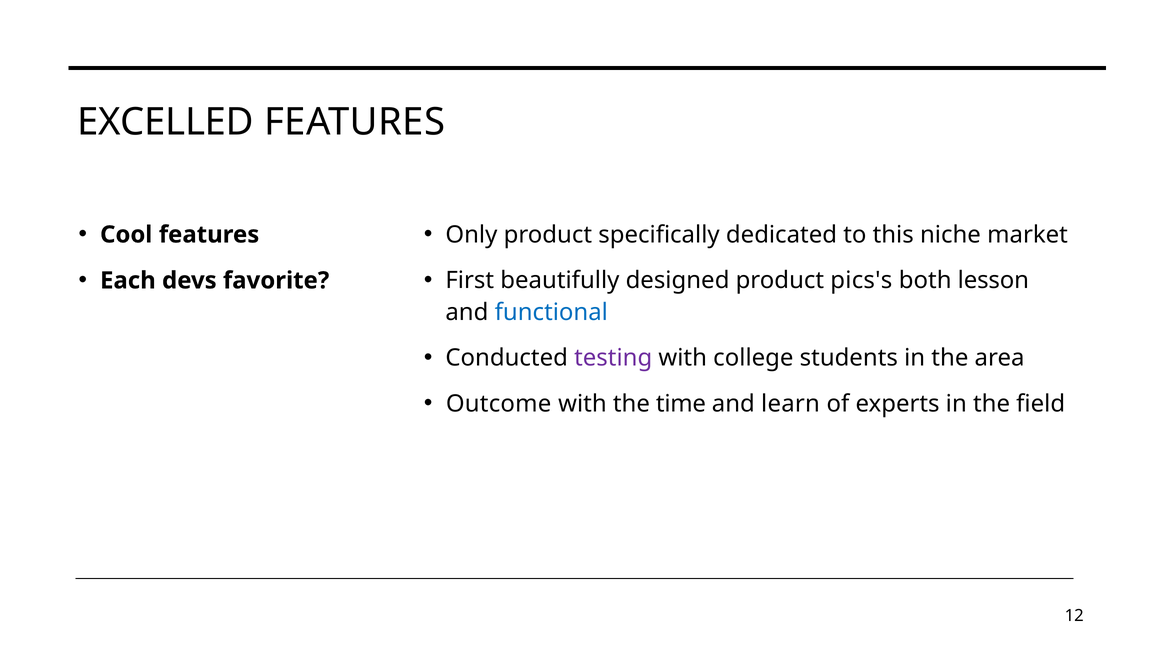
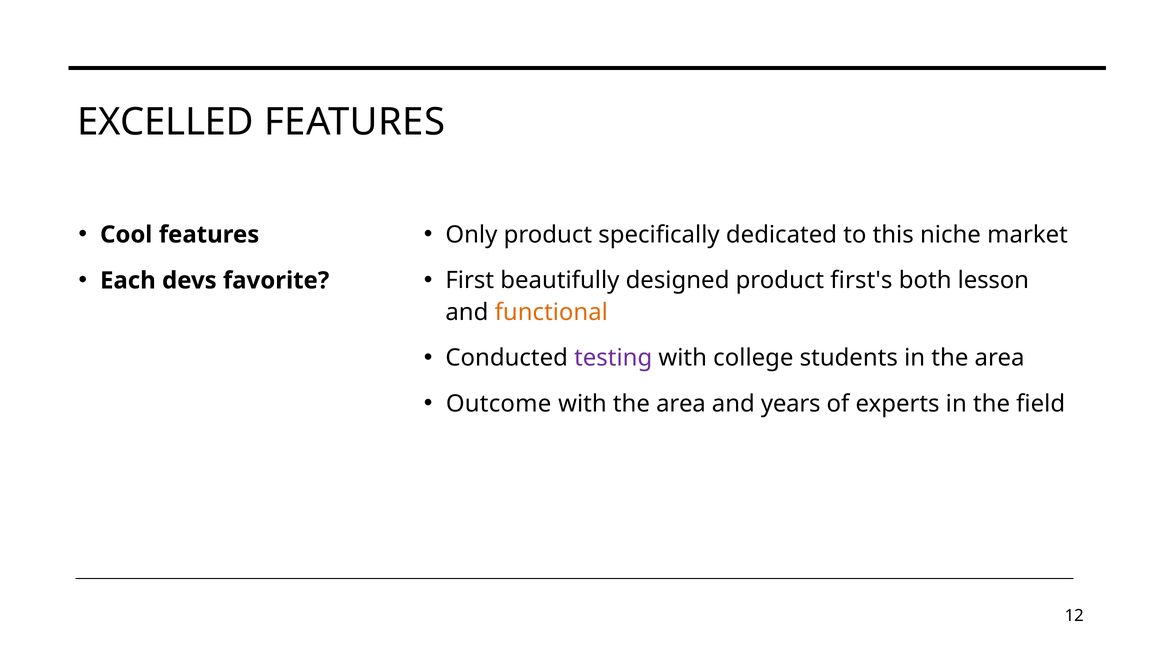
pics's: pics's -> first's
functional colour: blue -> orange
with the time: time -> area
learn: learn -> years
